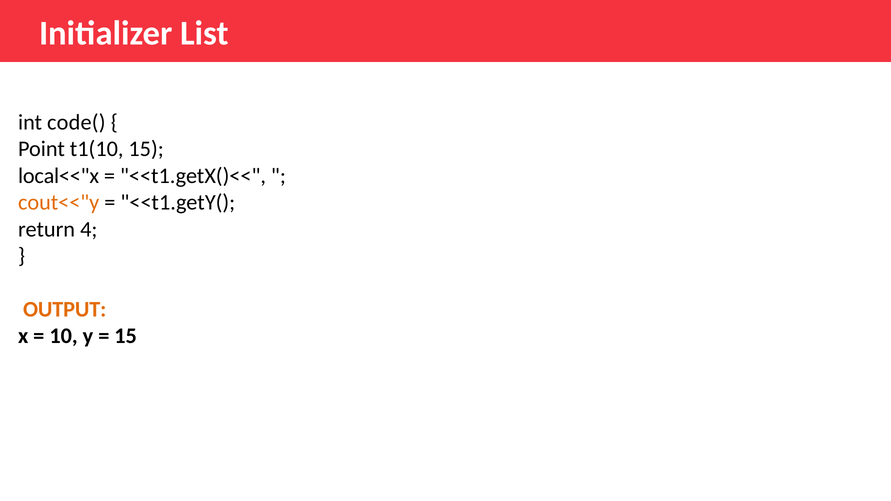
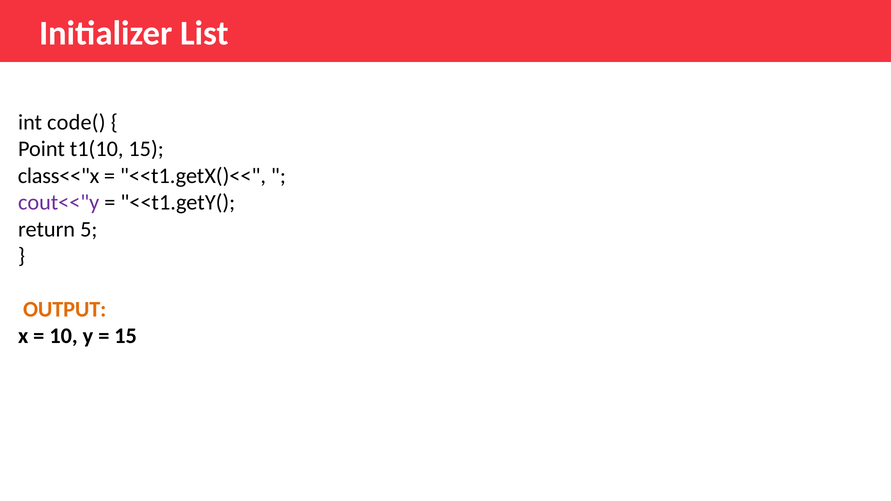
local<<"x: local<<"x -> class<<"x
cout<<"y colour: orange -> purple
4: 4 -> 5
